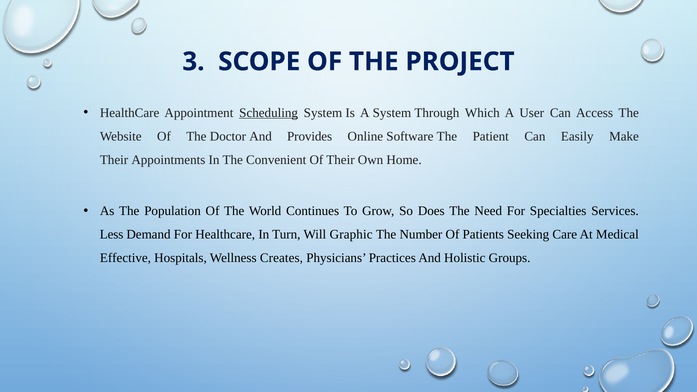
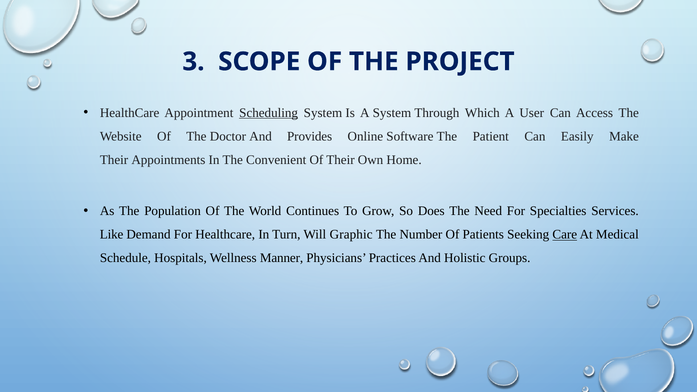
Less: Less -> Like
Care underline: none -> present
Effective: Effective -> Schedule
Creates: Creates -> Manner
